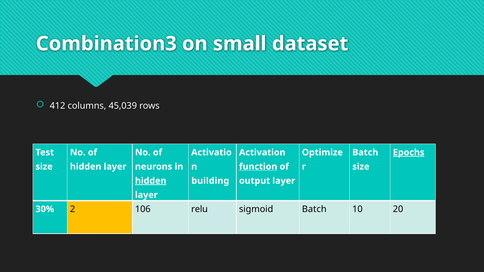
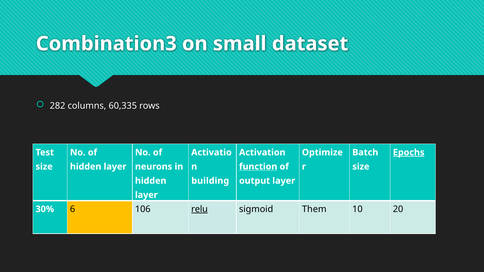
412: 412 -> 282
45,039: 45,039 -> 60,335
hidden at (151, 181) underline: present -> none
2: 2 -> 6
relu underline: none -> present
sigmoid Batch: Batch -> Them
